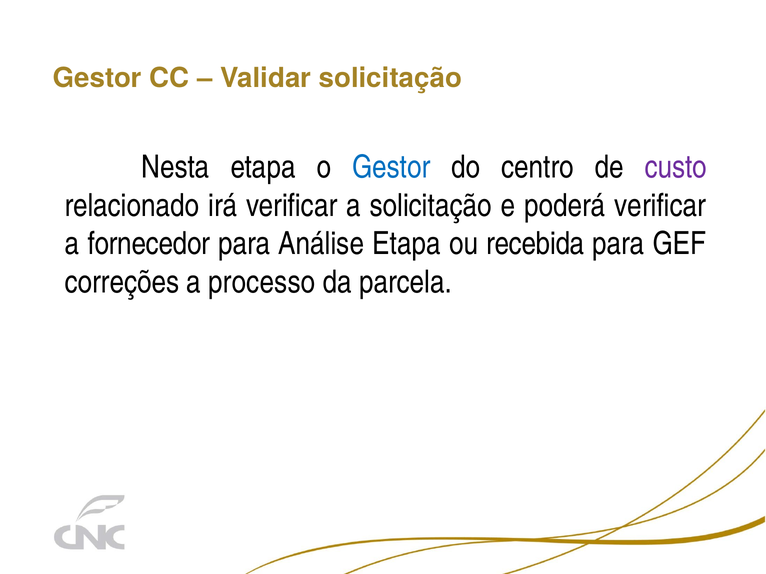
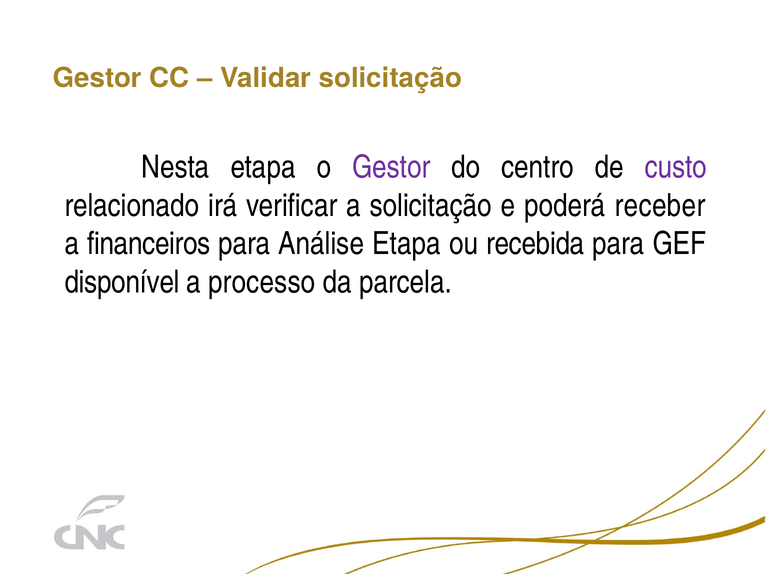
Gestor at (391, 168) colour: blue -> purple
poderá verificar: verificar -> receber
fornecedor: fornecedor -> financeiros
correções: correções -> disponível
